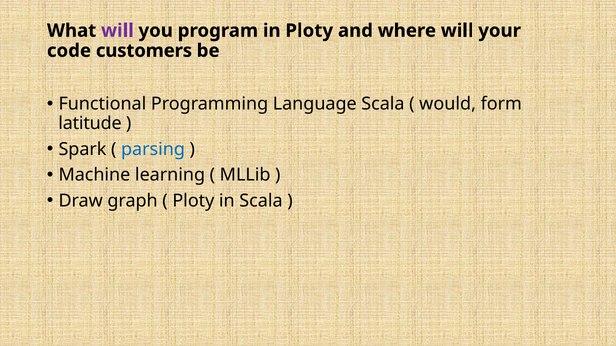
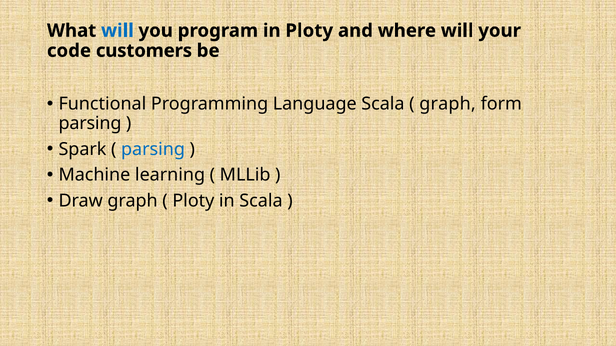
will at (117, 31) colour: purple -> blue
would at (448, 104): would -> graph
latitude at (90, 124): latitude -> parsing
